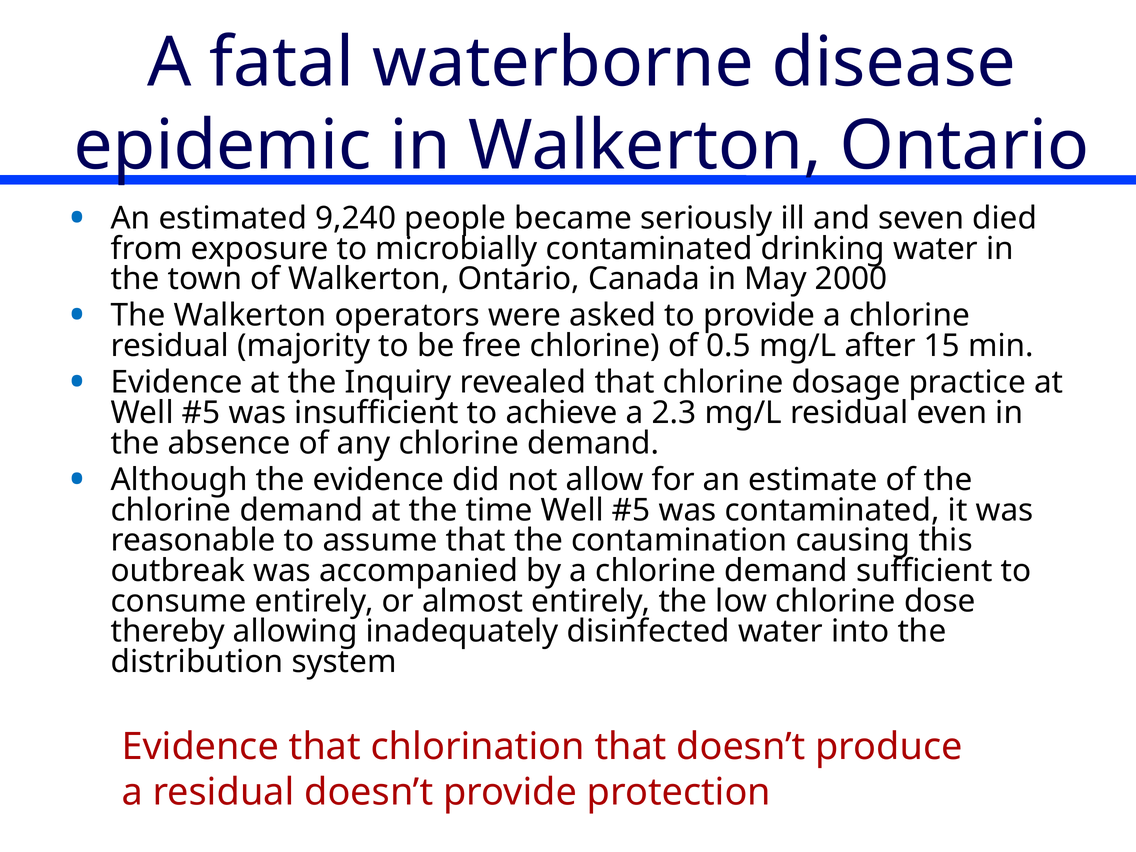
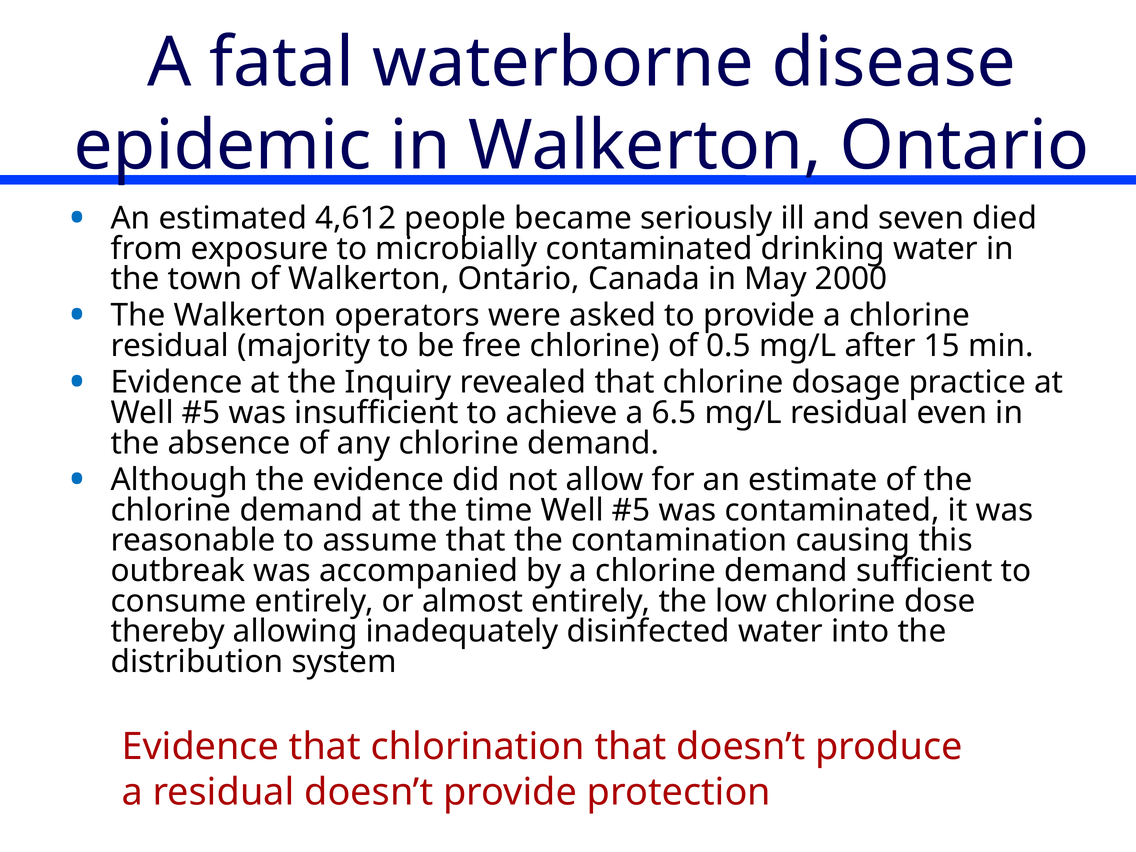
9,240: 9,240 -> 4,612
2.3: 2.3 -> 6.5
